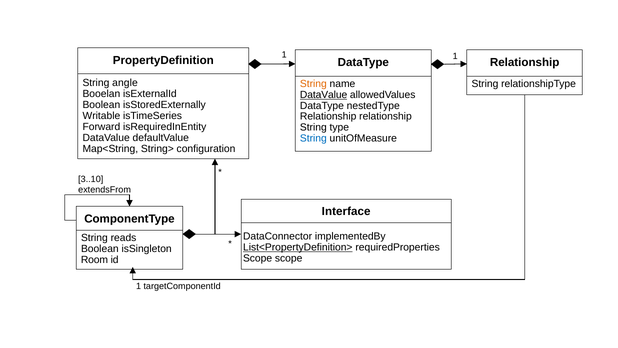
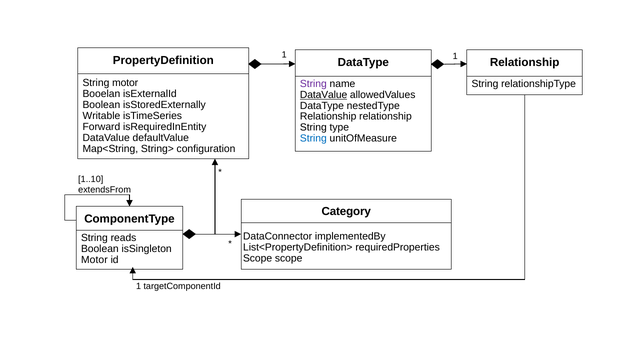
String angle: angle -> motor
String at (313, 84) colour: orange -> purple
3..10: 3..10 -> 1..10
Interface: Interface -> Category
List<PropertyDefinition> underline: present -> none
Room at (94, 259): Room -> Motor
